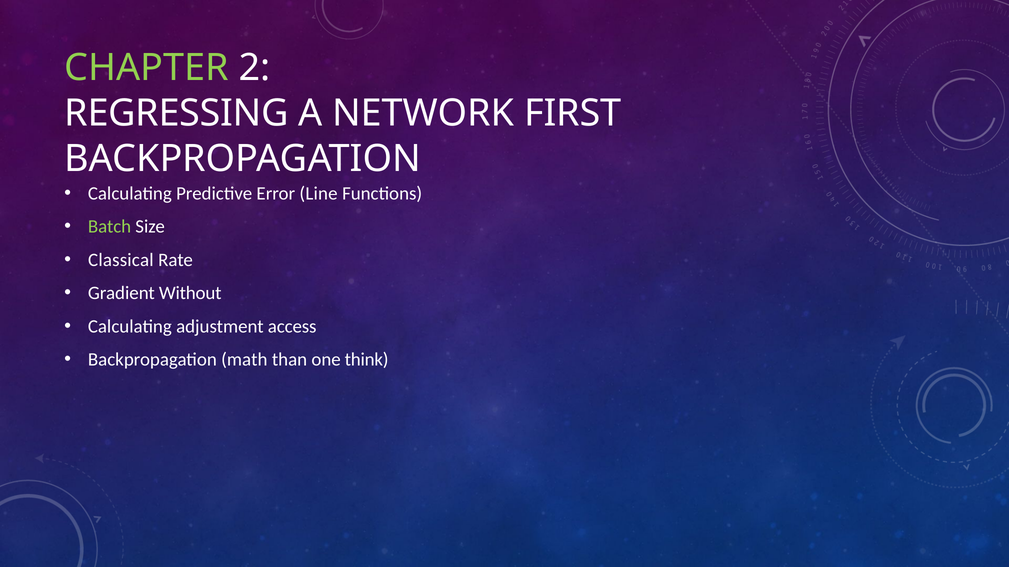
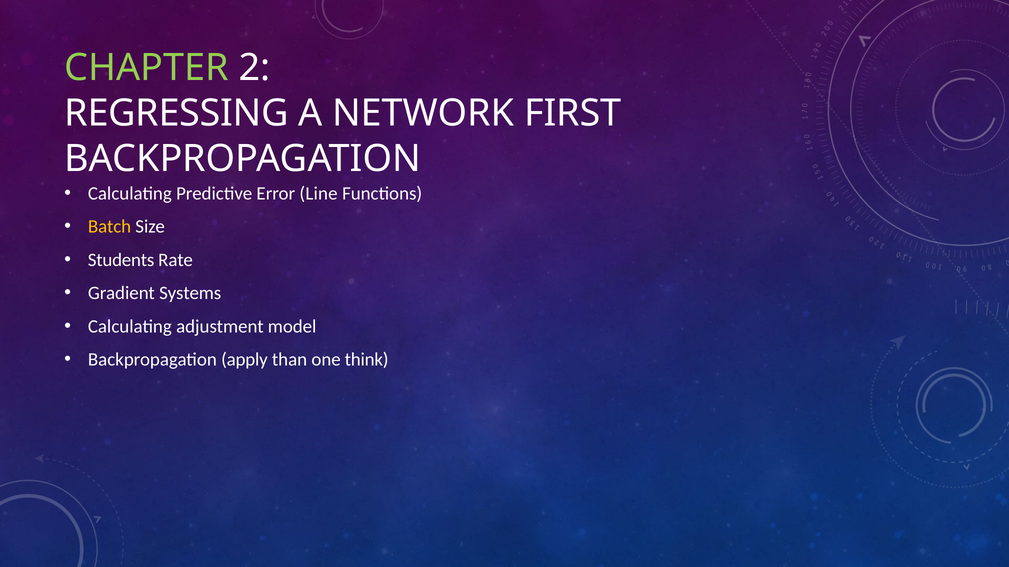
Batch colour: light green -> yellow
Classical: Classical -> Students
Without: Without -> Systems
access: access -> model
math: math -> apply
